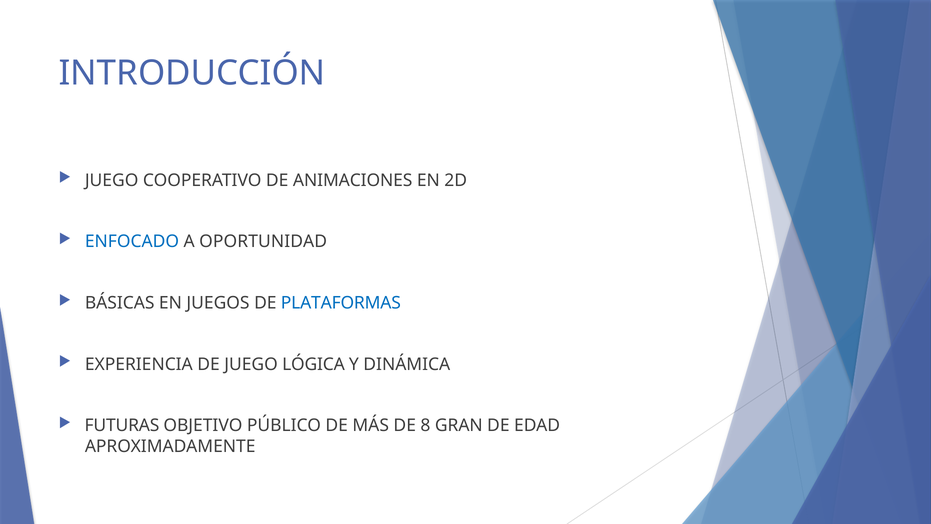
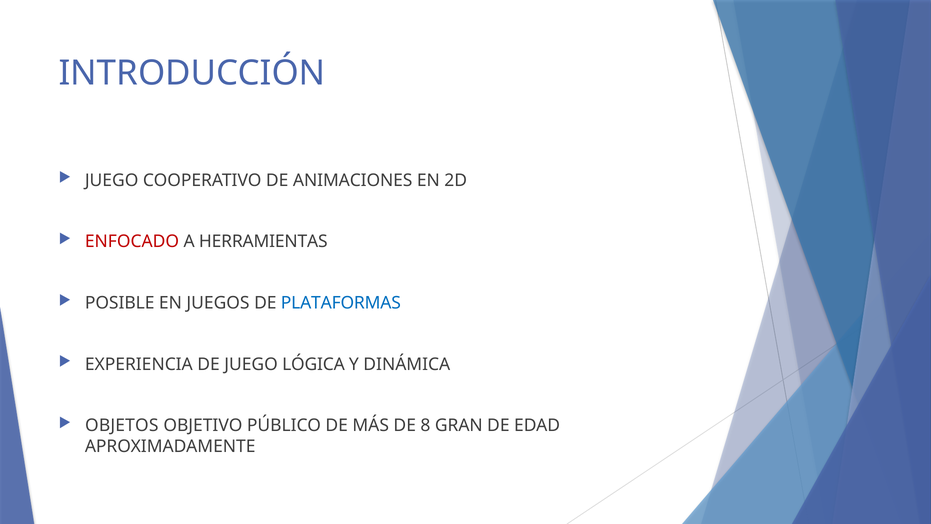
ENFOCADO colour: blue -> red
OPORTUNIDAD: OPORTUNIDAD -> HERRAMIENTAS
BÁSICAS: BÁSICAS -> POSIBLE
FUTURAS: FUTURAS -> OBJETOS
